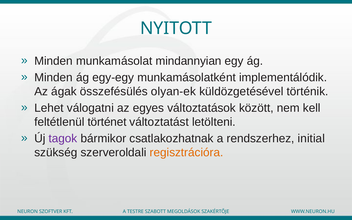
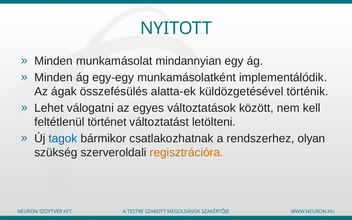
olyan-ek: olyan-ek -> alatta-ek
tagok colour: purple -> blue
initial: initial -> olyan
